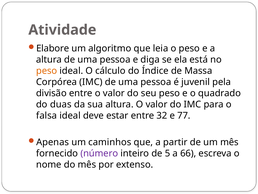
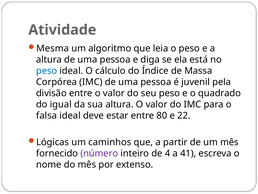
Elabore: Elabore -> Mesma
peso at (47, 71) colour: orange -> blue
duas: duas -> igual
32: 32 -> 80
77: 77 -> 22
Apenas: Apenas -> Lógicas
5: 5 -> 4
66: 66 -> 41
